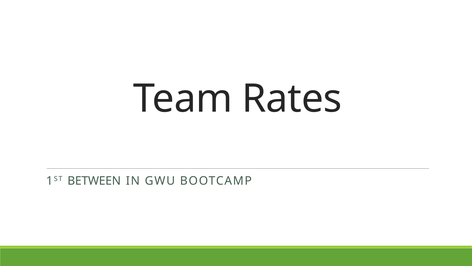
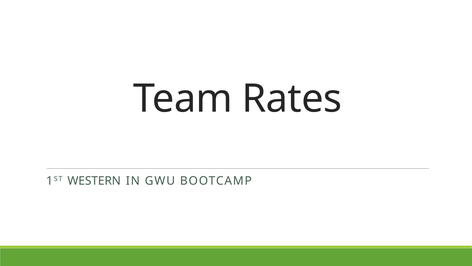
BETWEEN: BETWEEN -> WESTERN
